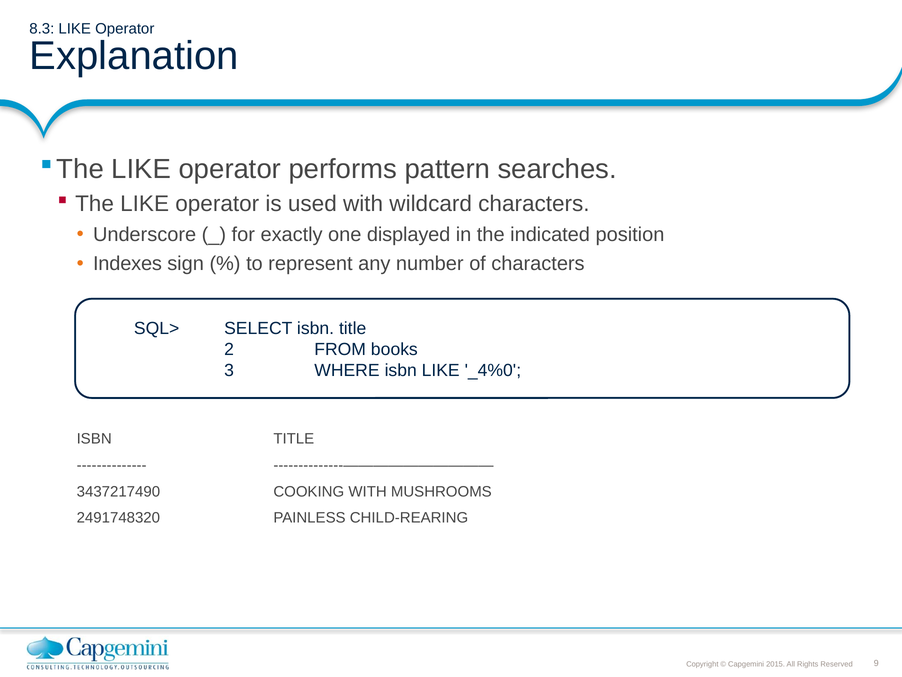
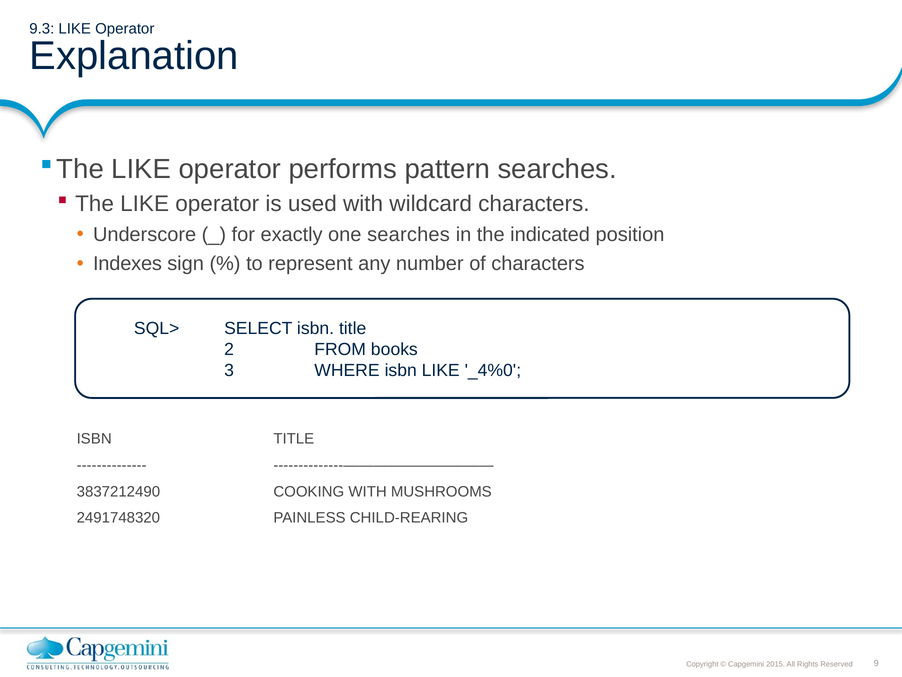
8.3: 8.3 -> 9.3
one displayed: displayed -> searches
3437217490: 3437217490 -> 3837212490
